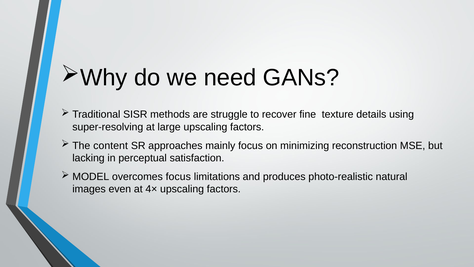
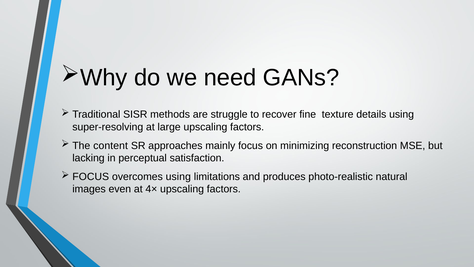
MODEL at (91, 176): MODEL -> FOCUS
overcomes focus: focus -> using
